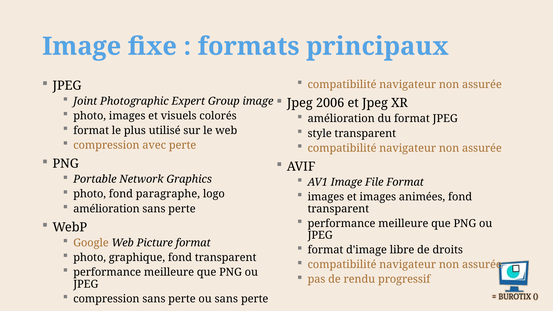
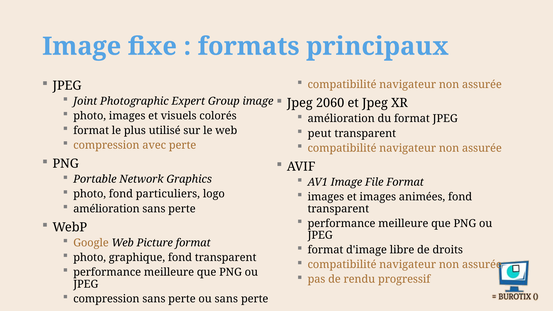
2006: 2006 -> 2060
style: style -> peut
paragraphe: paragraphe -> particuliers
